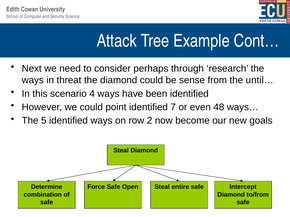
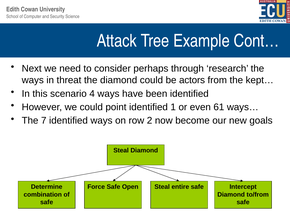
sense: sense -> actors
until…: until… -> kept…
7: 7 -> 1
48: 48 -> 61
5: 5 -> 7
